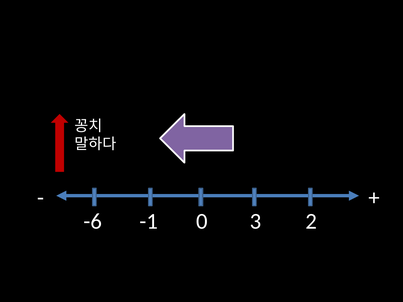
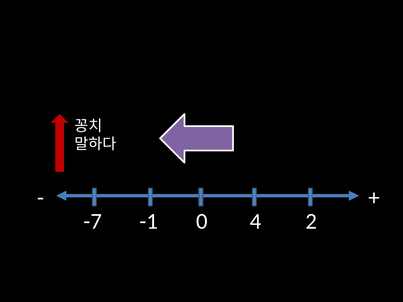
-6: -6 -> -7
3: 3 -> 4
